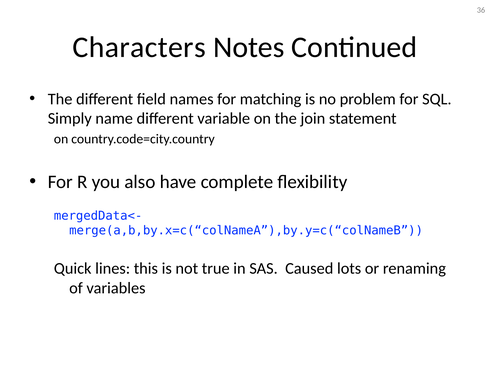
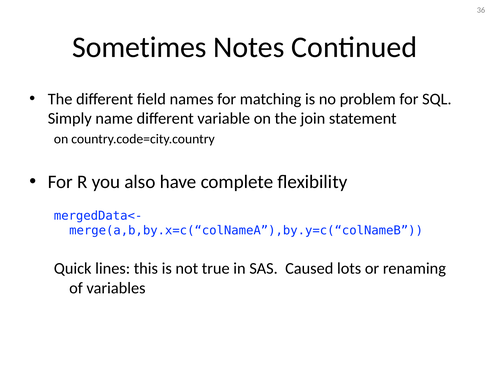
Characters: Characters -> Sometimes
